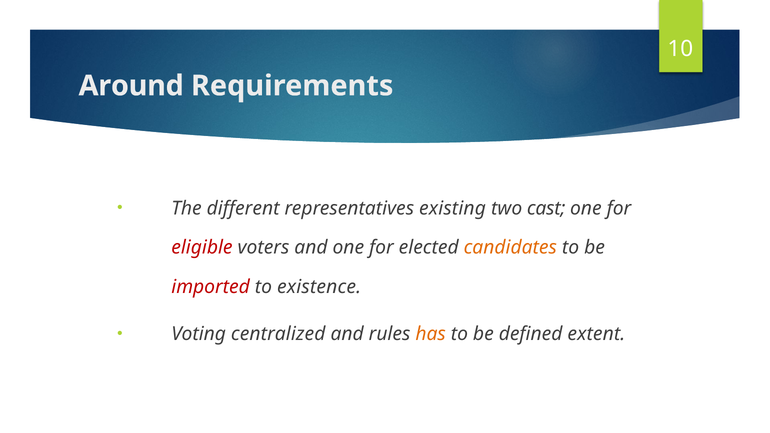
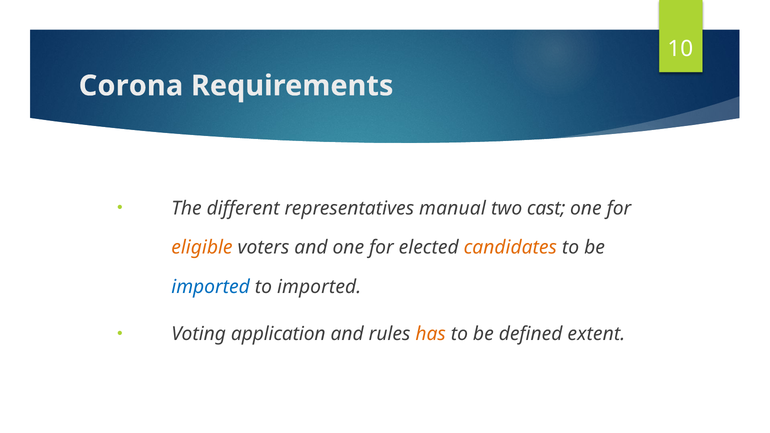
Around: Around -> Corona
existing: existing -> manual
eligible colour: red -> orange
imported at (211, 287) colour: red -> blue
to existence: existence -> imported
centralized: centralized -> application
